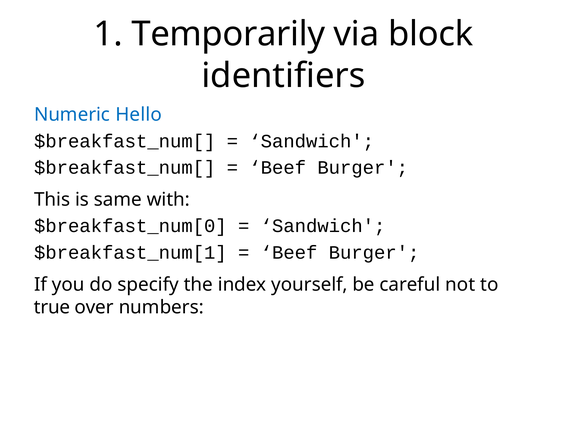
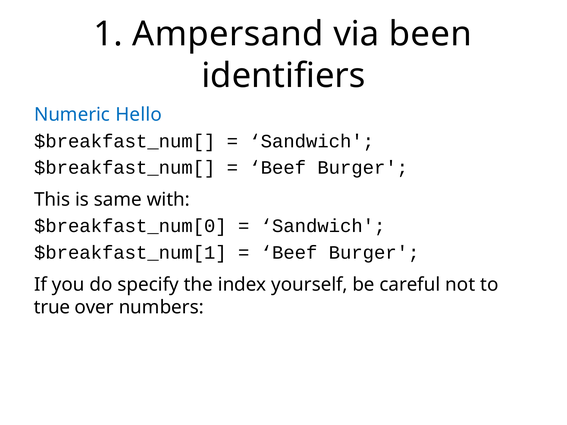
Temporarily: Temporarily -> Ampersand
block: block -> been
